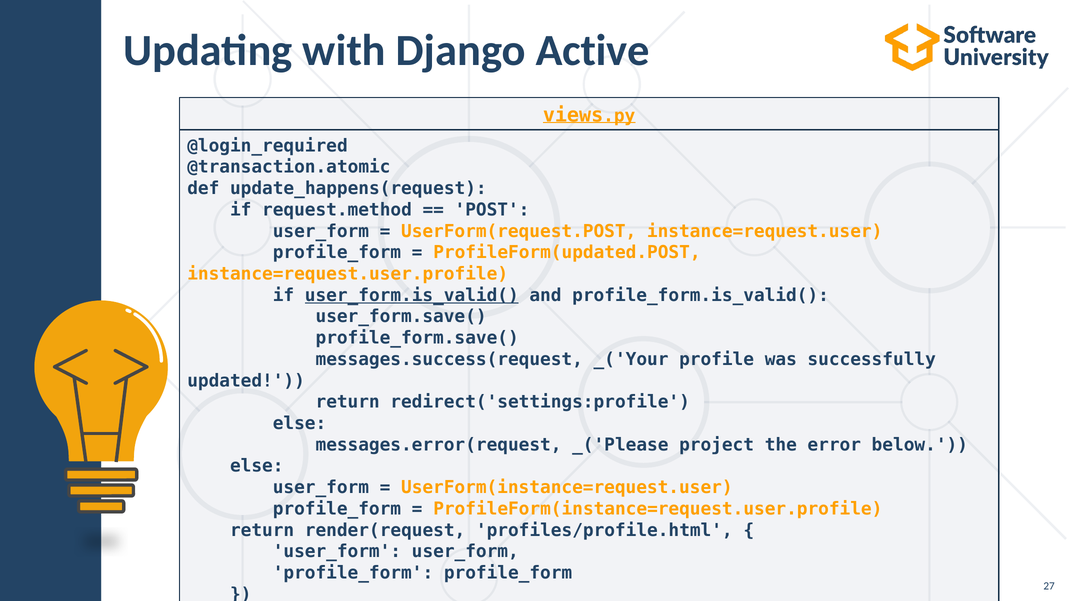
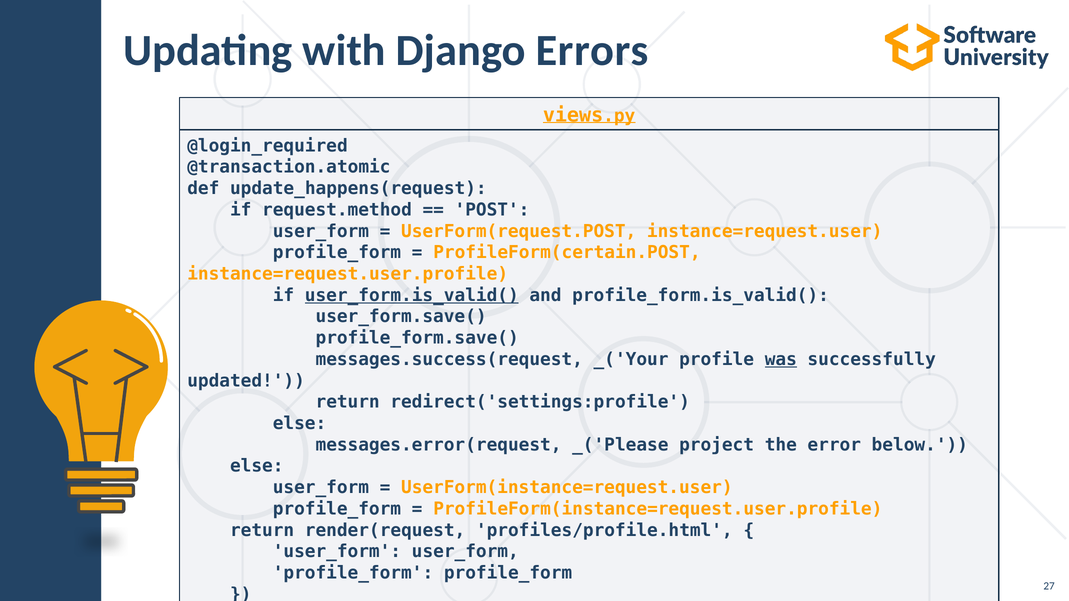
Active: Active -> Errors
ProfileForm(updated.POST: ProfileForm(updated.POST -> ProfileForm(certain.POST
was underline: none -> present
